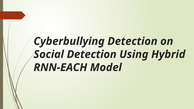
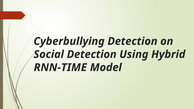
RNN-EACH: RNN-EACH -> RNN-TIME
